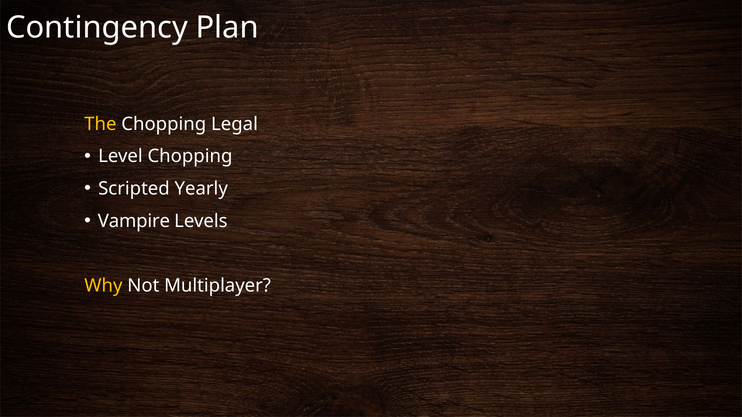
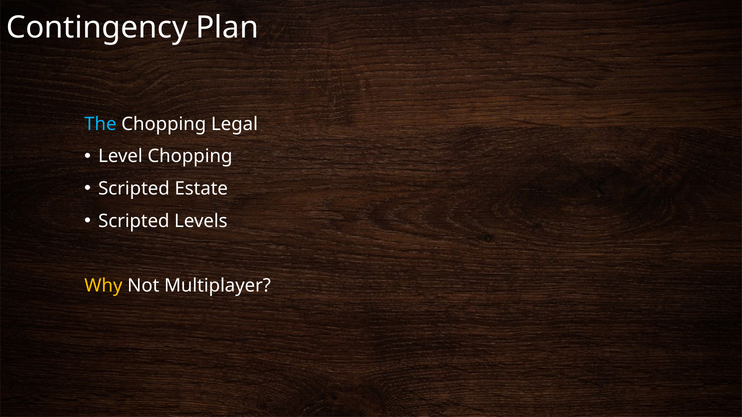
The colour: yellow -> light blue
Yearly: Yearly -> Estate
Vampire at (134, 221): Vampire -> Scripted
